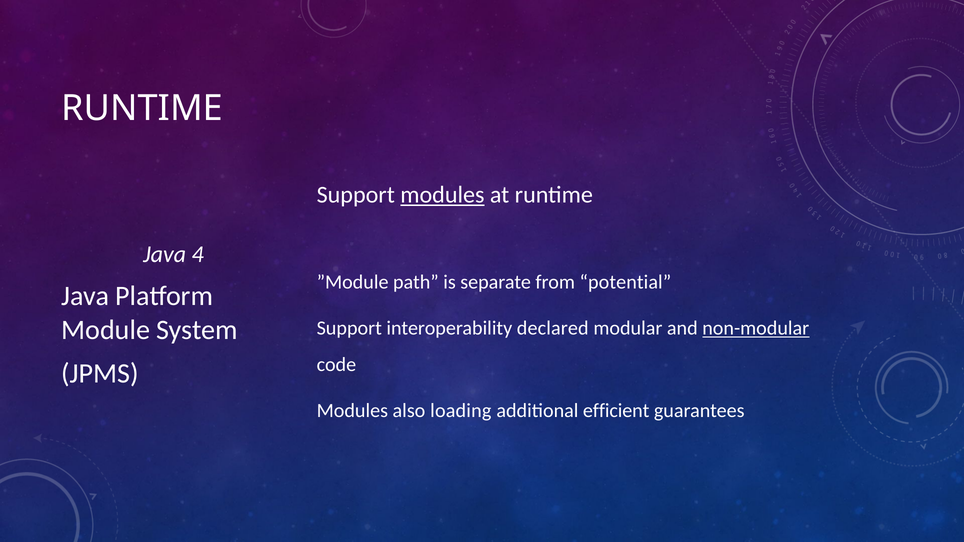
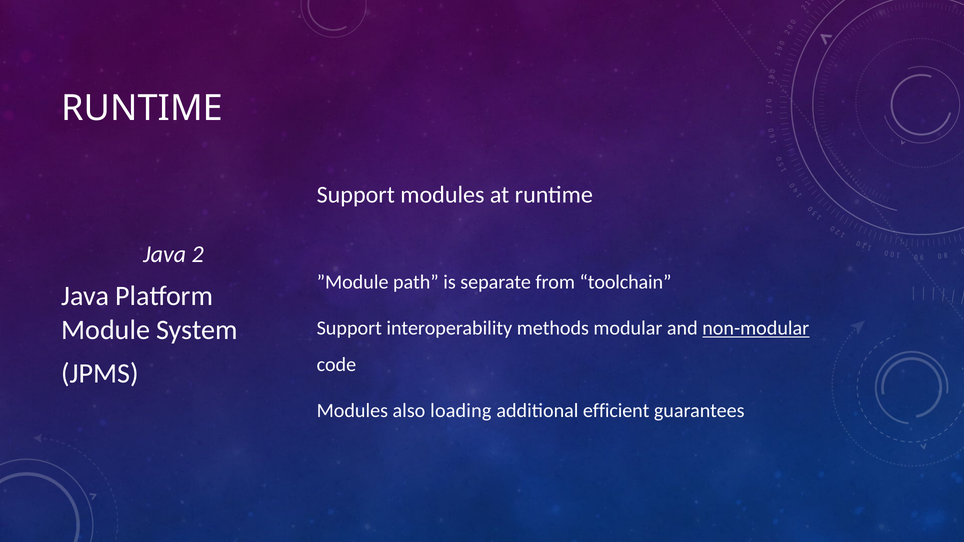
modules at (442, 195) underline: present -> none
4: 4 -> 2
potential: potential -> toolchain
declared: declared -> methods
